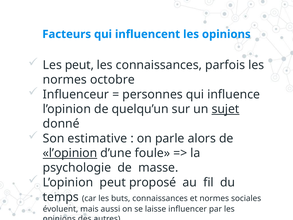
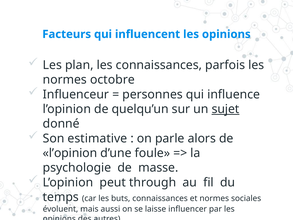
Les peut: peut -> plan
l’opinion at (70, 153) underline: present -> none
proposé: proposé -> through
